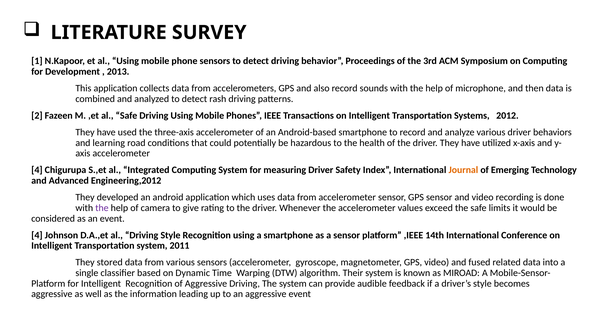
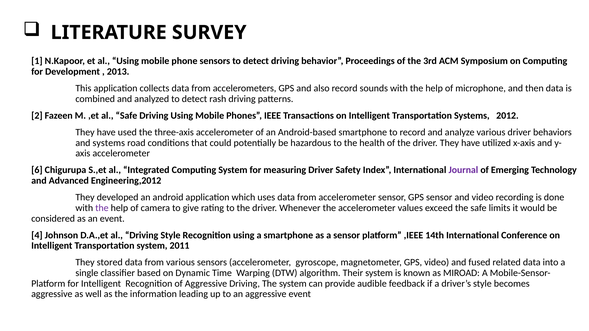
and learning: learning -> systems
4 at (37, 170): 4 -> 6
Journal colour: orange -> purple
